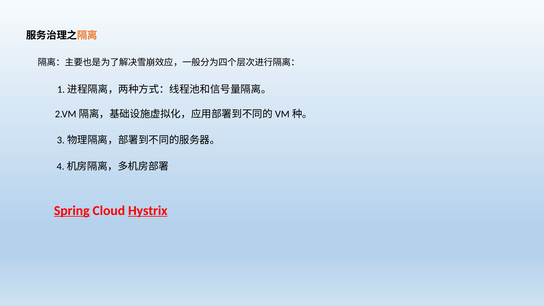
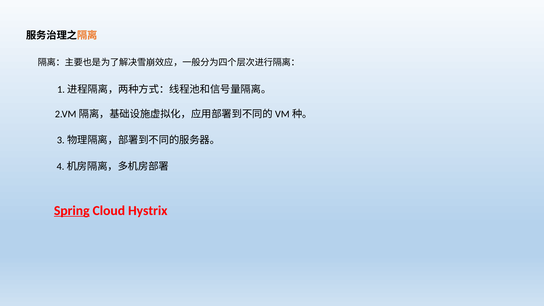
Hystrix underline: present -> none
